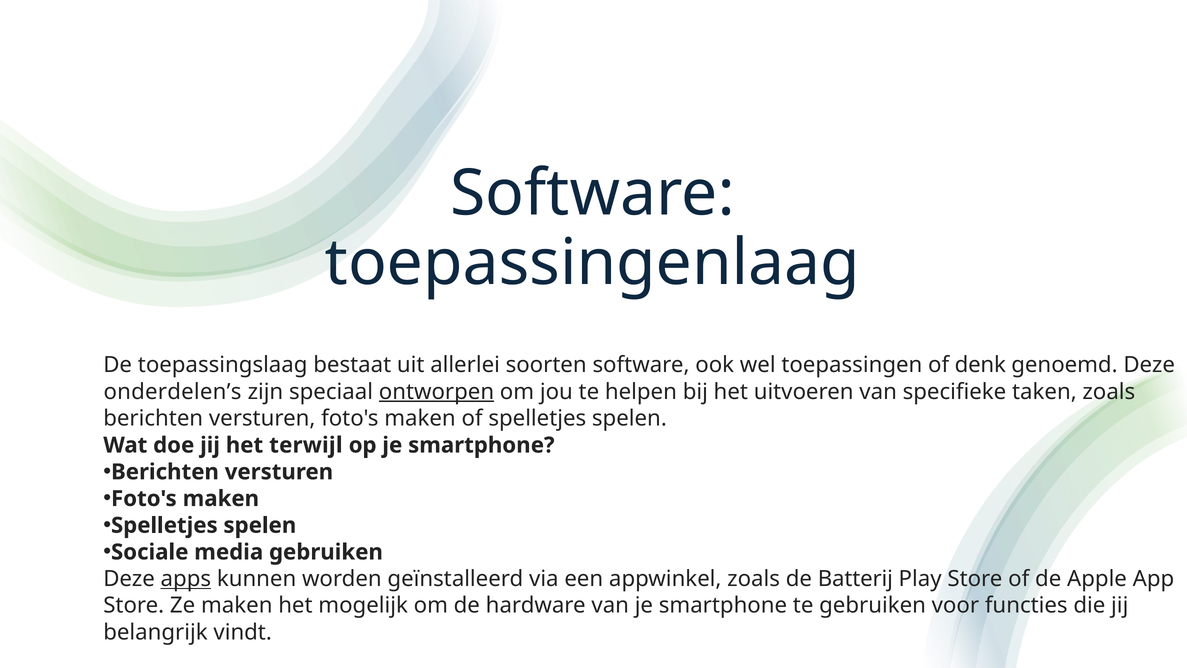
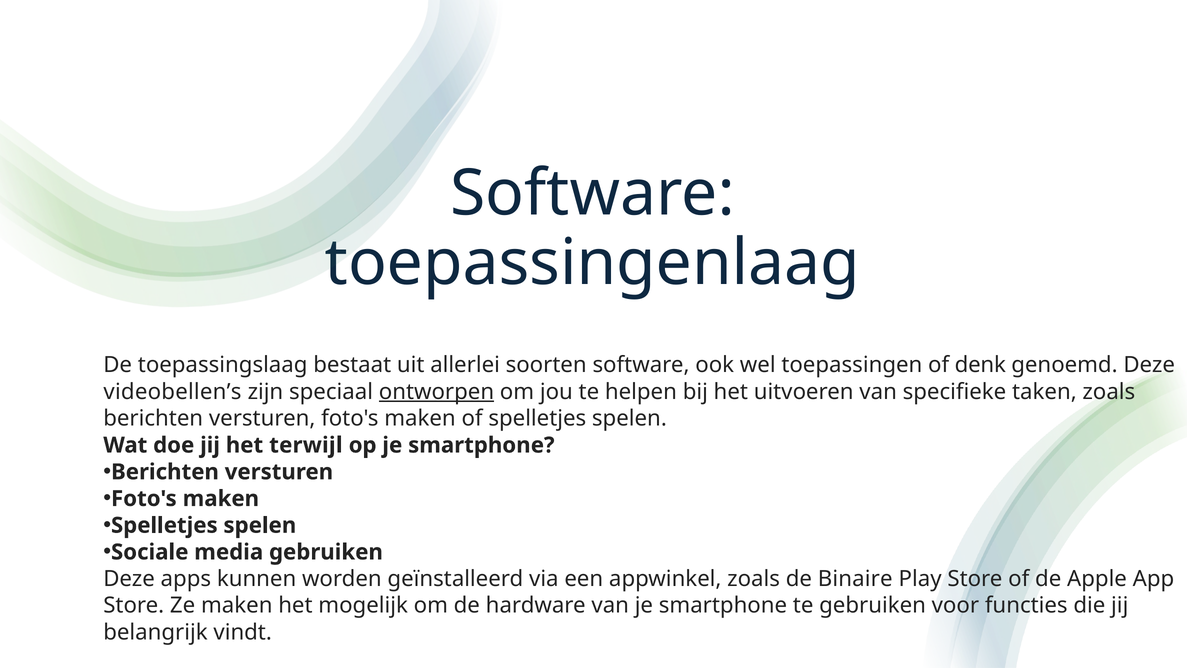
onderdelen’s: onderdelen’s -> videobellen’s
apps underline: present -> none
Batterij: Batterij -> Binaire
